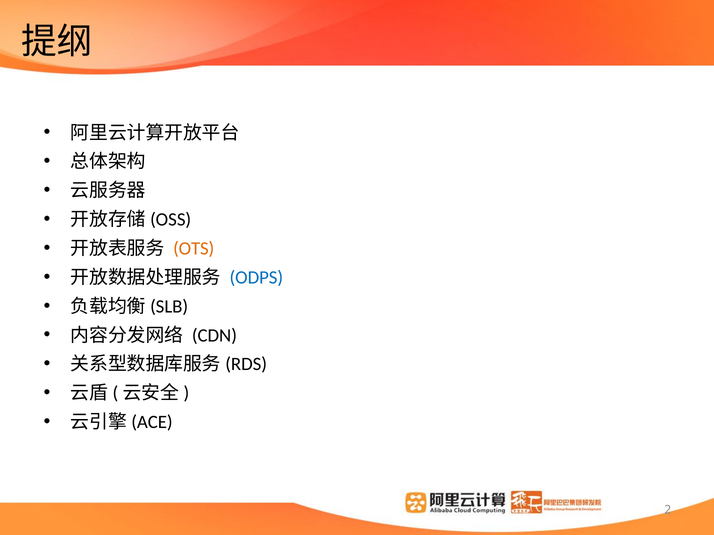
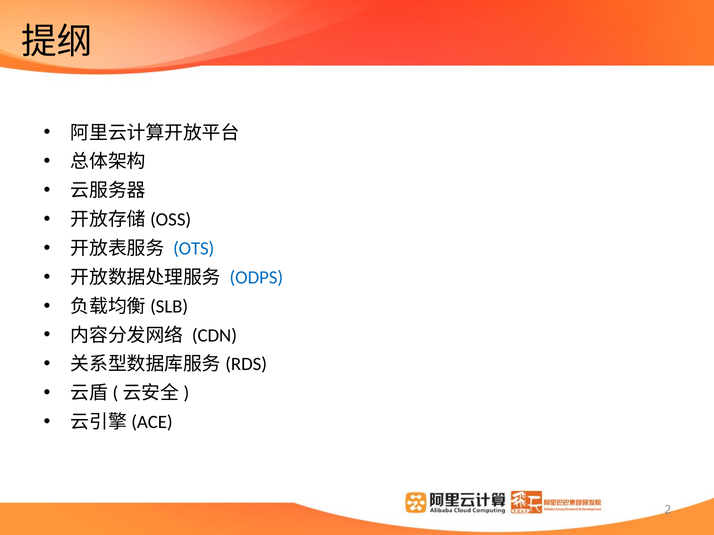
OTS colour: orange -> blue
